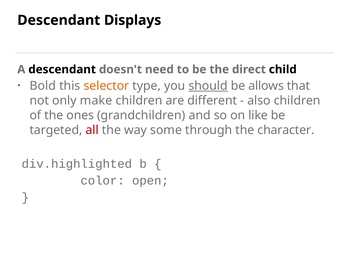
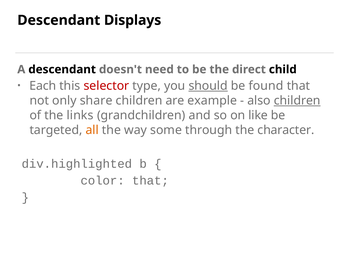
Bold: Bold -> Each
selector colour: orange -> red
allows: allows -> found
make: make -> share
different: different -> example
children at (297, 101) underline: none -> present
ones: ones -> links
all colour: red -> orange
color open: open -> that
